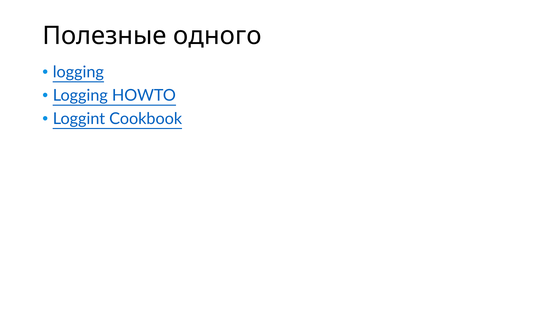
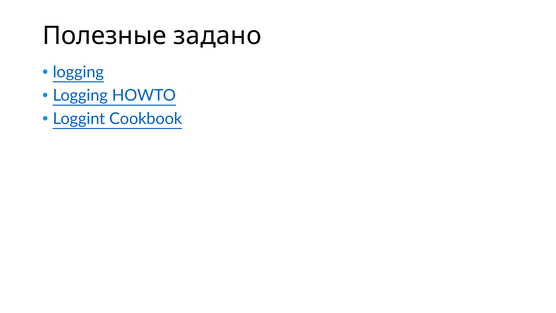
одного: одного -> задано
